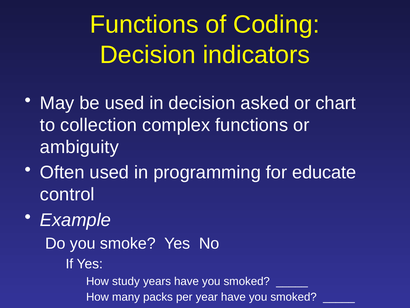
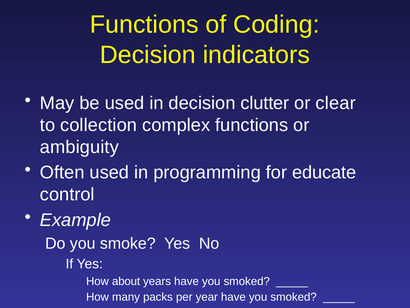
asked: asked -> clutter
chart: chart -> clear
study: study -> about
